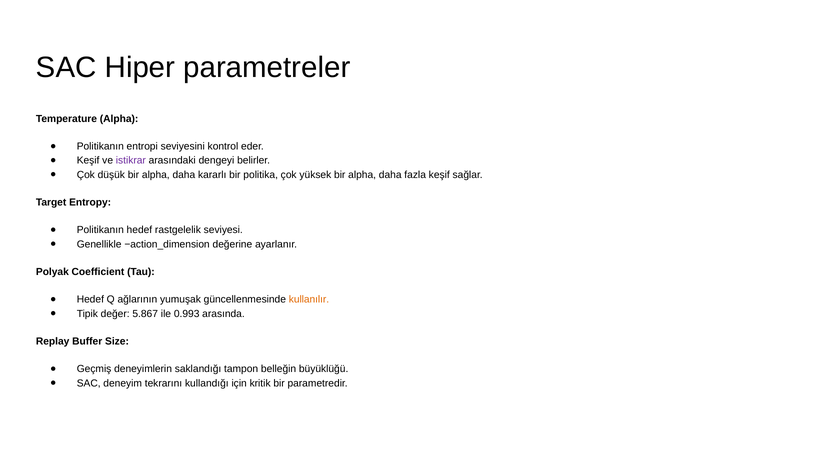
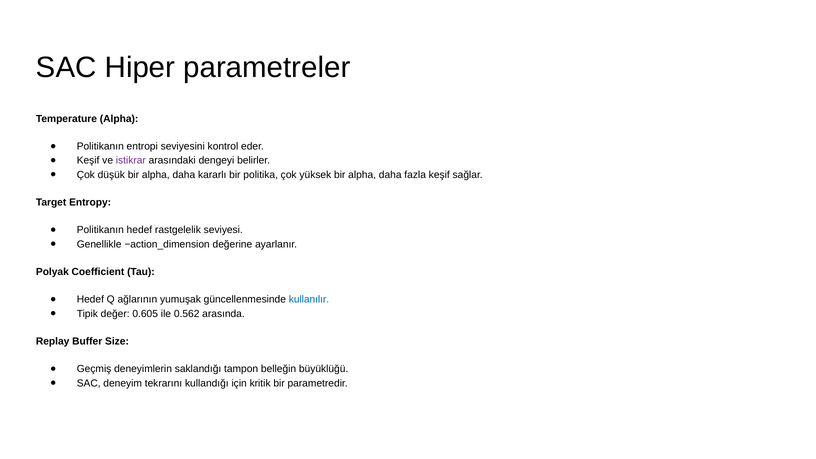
kullanılır colour: orange -> blue
5.867: 5.867 -> 0.605
0.993: 0.993 -> 0.562
